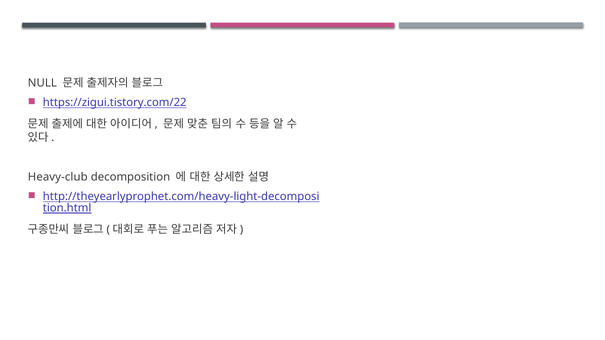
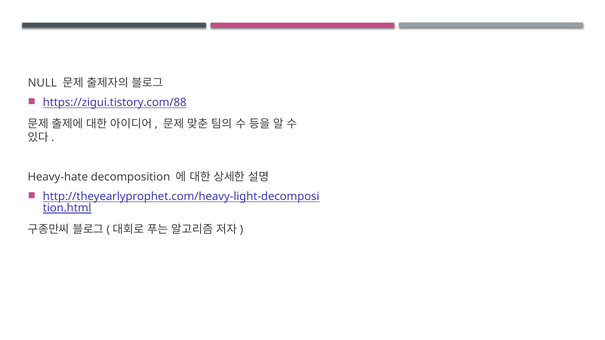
https://zigui.tistory.com/22: https://zigui.tistory.com/22 -> https://zigui.tistory.com/88
Heavy-club: Heavy-club -> Heavy-hate
